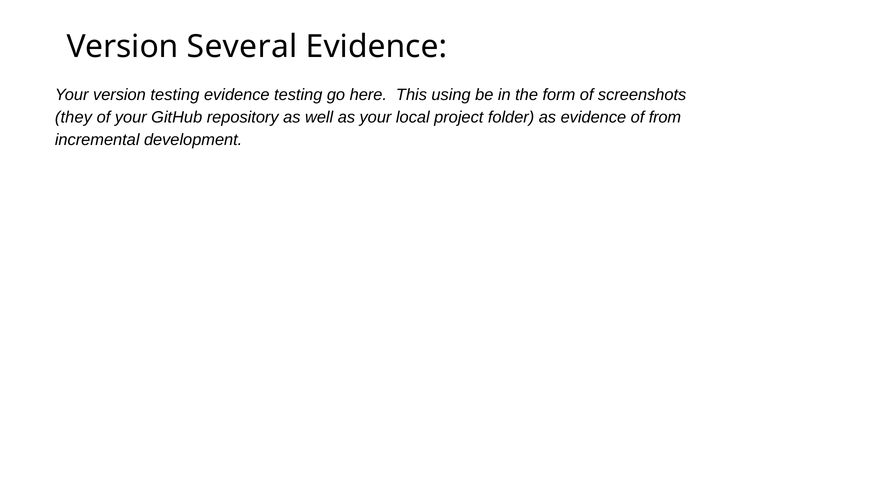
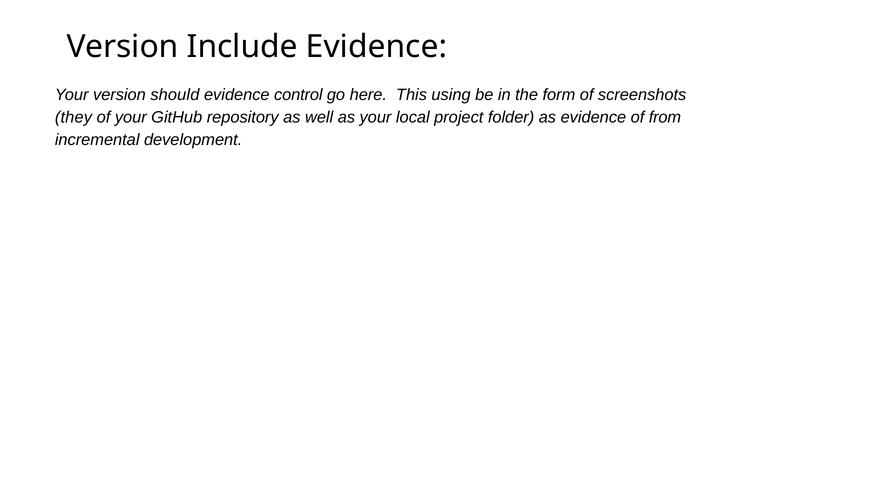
Several: Several -> Include
version testing: testing -> should
evidence testing: testing -> control
